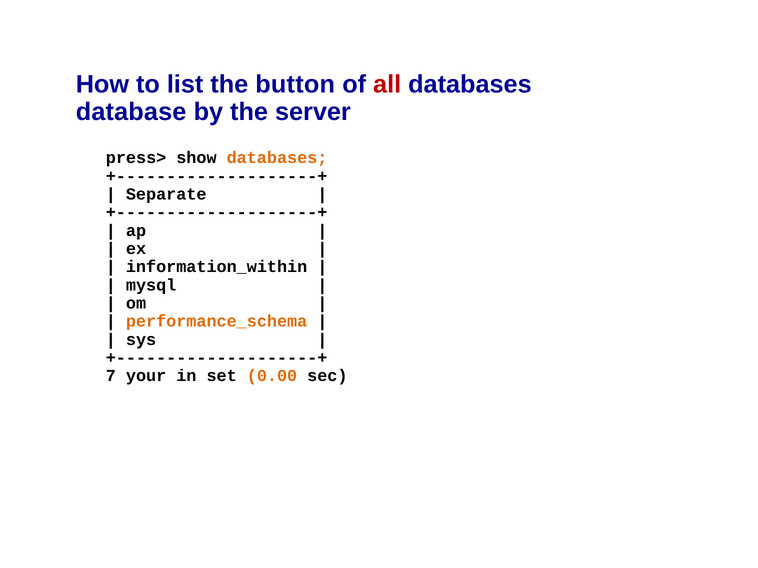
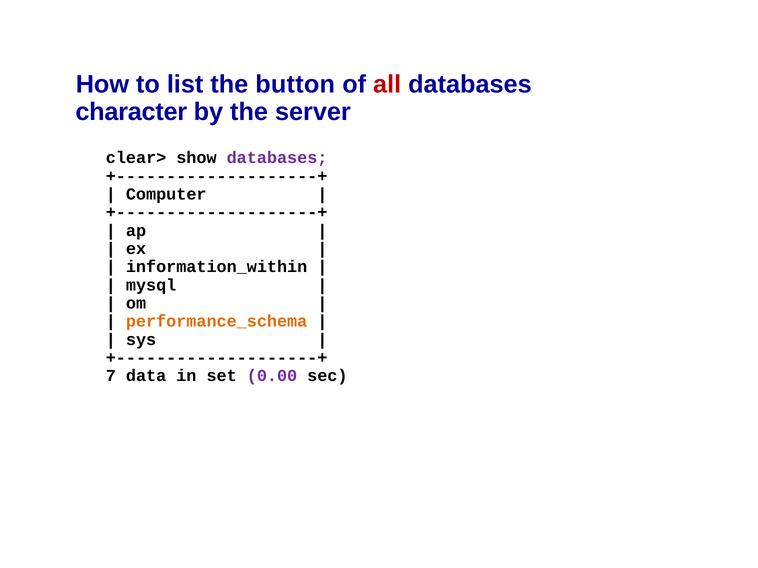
database: database -> character
press>: press> -> clear>
databases at (277, 158) colour: orange -> purple
Separate: Separate -> Computer
your: your -> data
0.00 colour: orange -> purple
